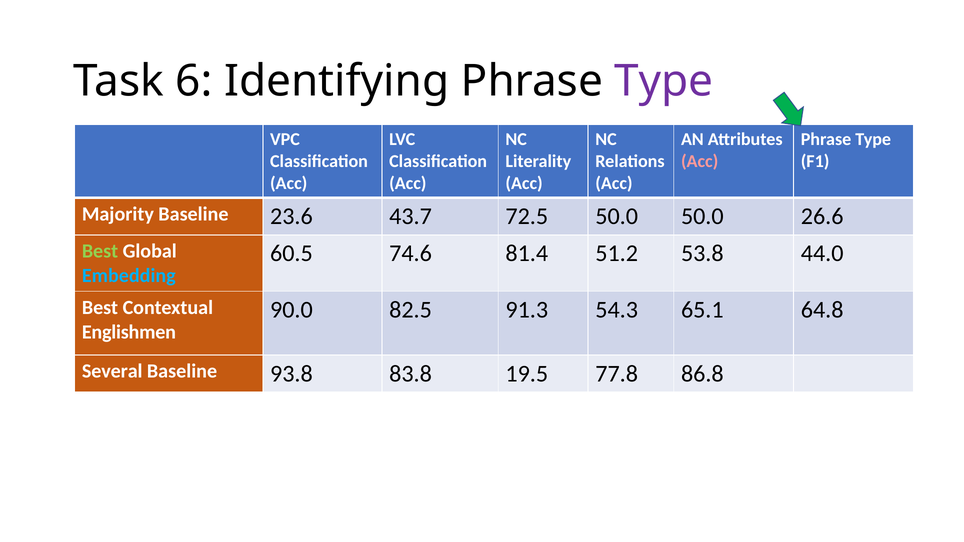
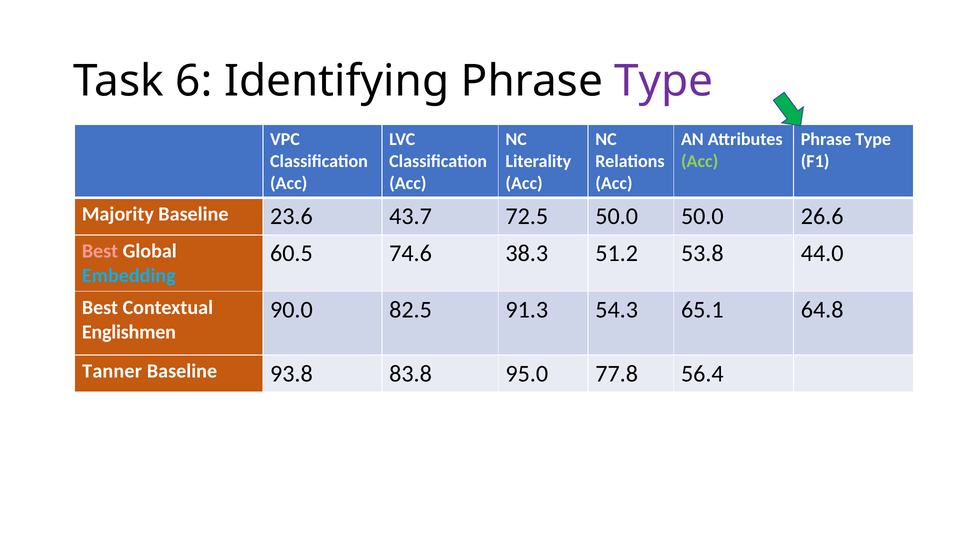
Acc at (700, 161) colour: pink -> light green
Best at (100, 251) colour: light green -> pink
81.4: 81.4 -> 38.3
Several: Several -> Tanner
19.5: 19.5 -> 95.0
86.8: 86.8 -> 56.4
